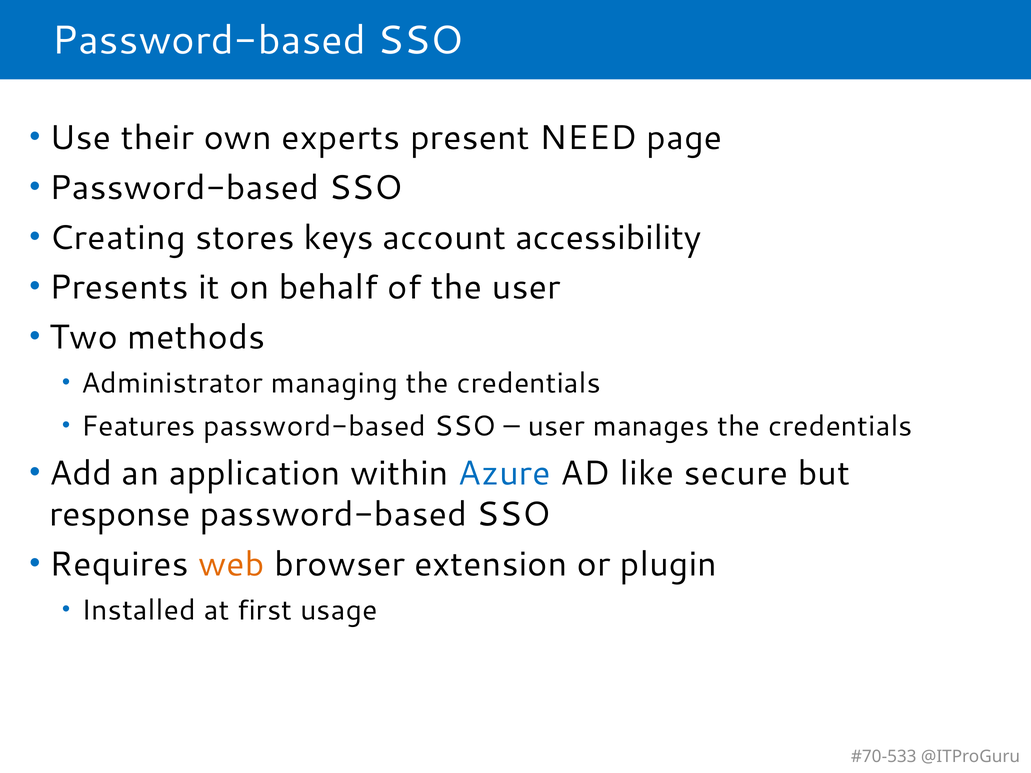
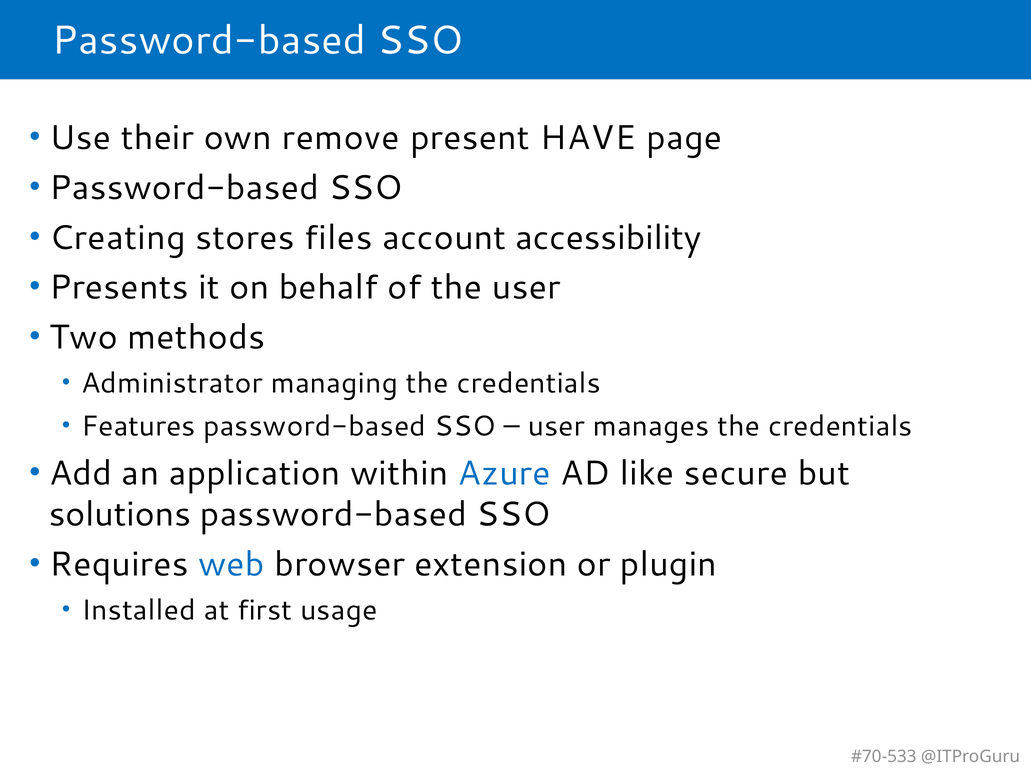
experts: experts -> remove
NEED: NEED -> HAVE
keys: keys -> files
response: response -> solutions
web colour: orange -> blue
